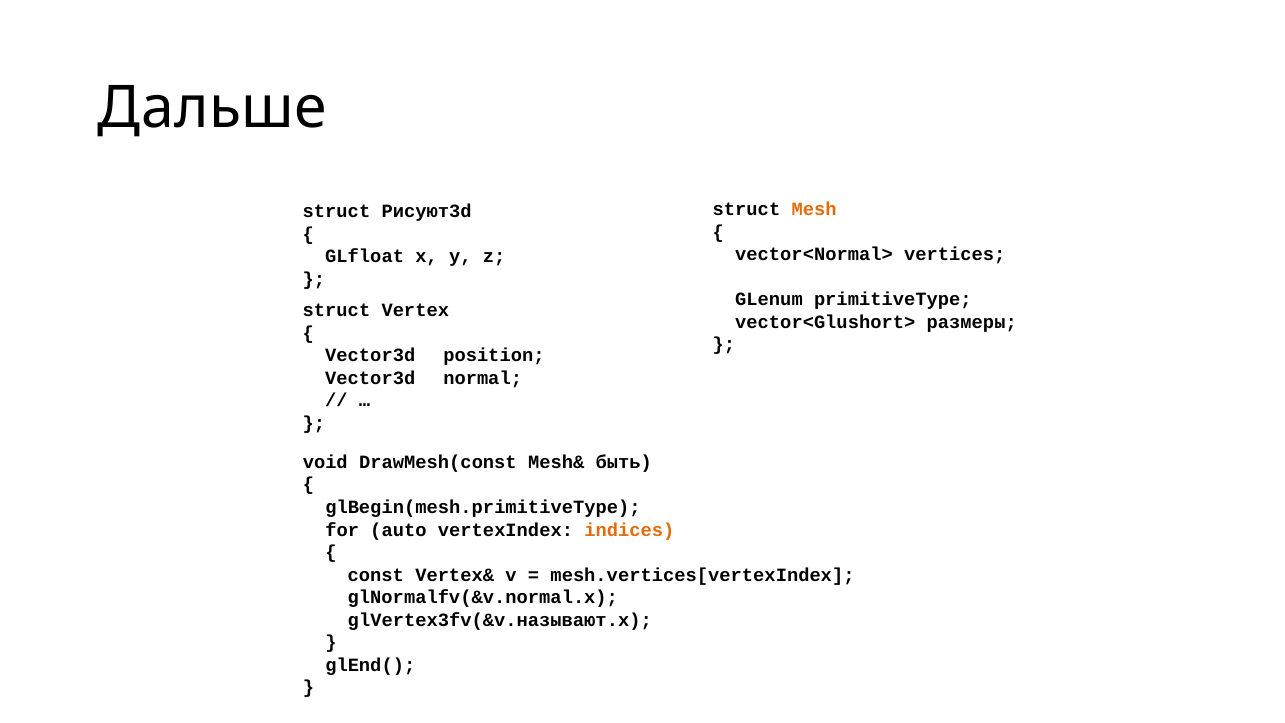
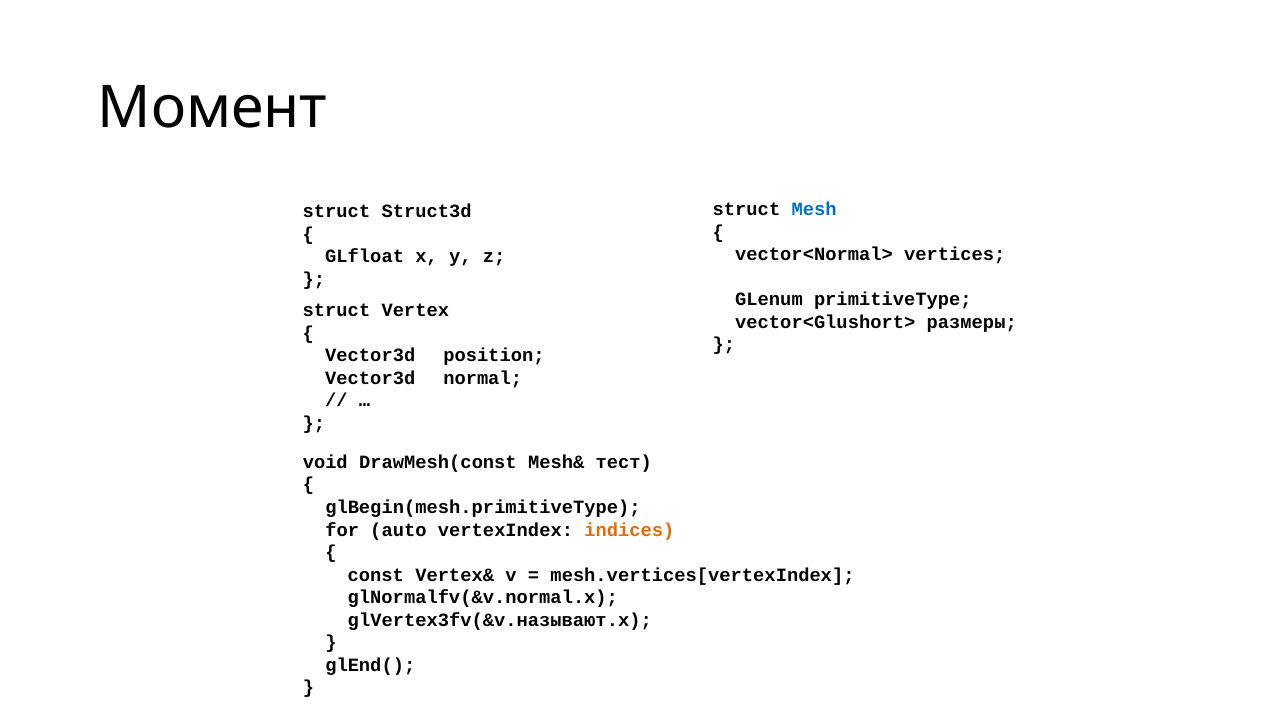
Дальше: Дальше -> Момент
Mesh colour: orange -> blue
Рисуют3d: Рисуют3d -> Struct3d
быть: быть -> тест
